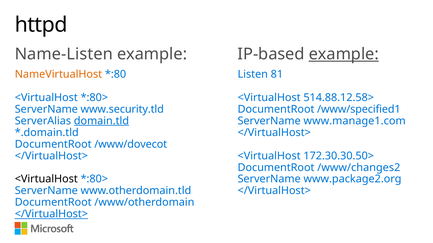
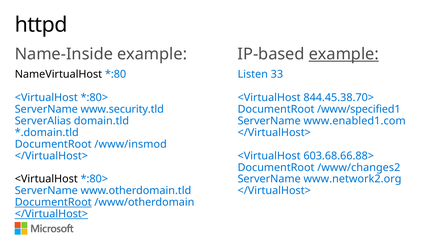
Name-Listen: Name-Listen -> Name-Inside
NameVirtualHost colour: orange -> black
81: 81 -> 33
514.88.12.58>: 514.88.12.58> -> 844.45.38.70>
domain.tld underline: present -> none
www.manage1.com: www.manage1.com -> www.enabled1.com
/www/dovecot: /www/dovecot -> /www/insmod
172.30.30.50>: 172.30.30.50> -> 603.68.66.88>
www.package2.org: www.package2.org -> www.network2.org
DocumentRoot at (53, 203) underline: none -> present
